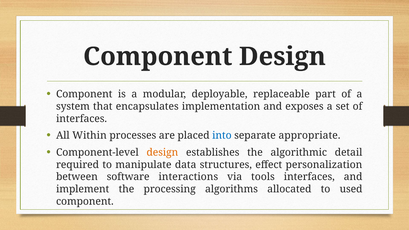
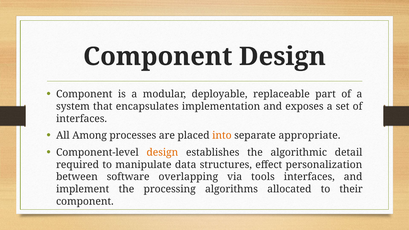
Within: Within -> Among
into colour: blue -> orange
interactions: interactions -> overlapping
used: used -> their
